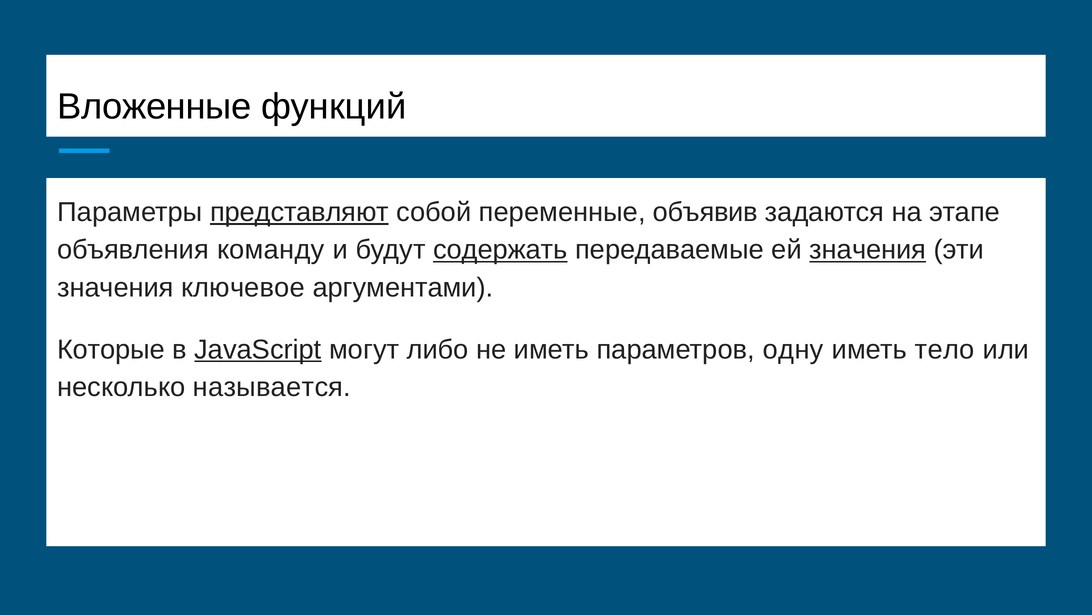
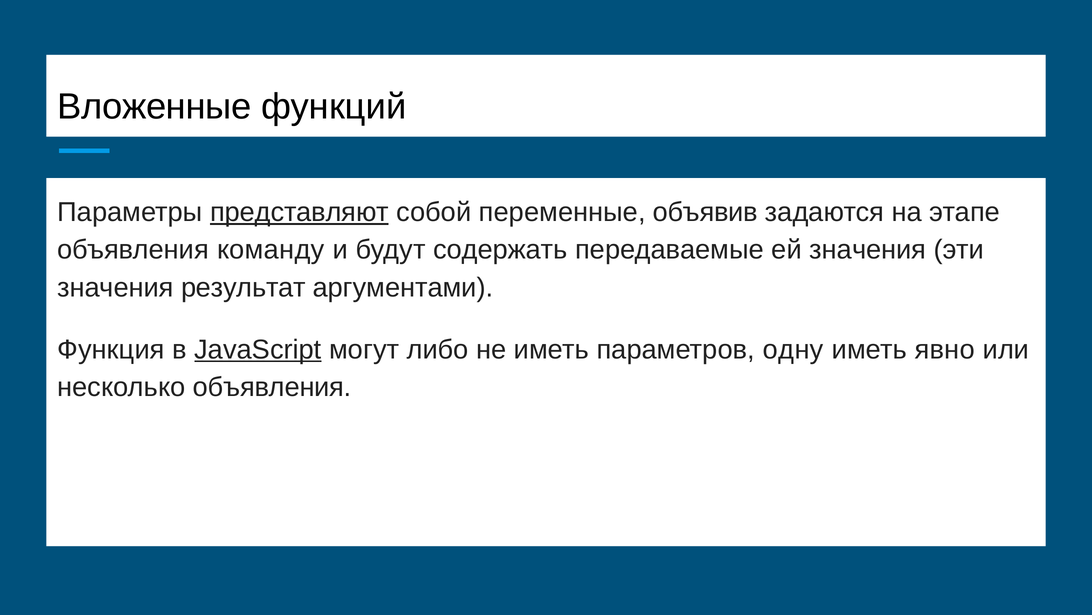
содержать underline: present -> none
значения at (868, 250) underline: present -> none
ключевое: ключевое -> результат
Которые: Которые -> Функция
тело: тело -> явно
несколько называется: называется -> объявления
